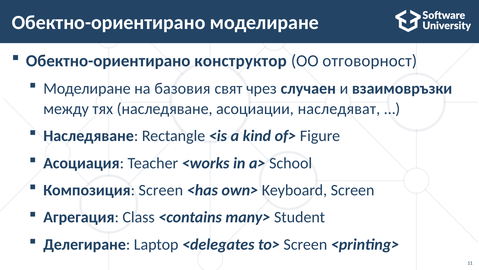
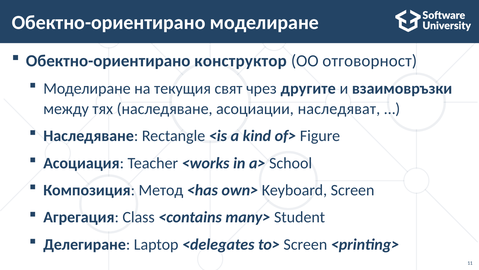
базовия: базовия -> текущия
случаен: случаен -> другите
Композиция Screen: Screen -> Метод
